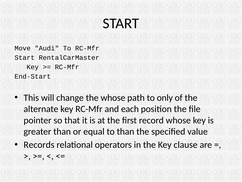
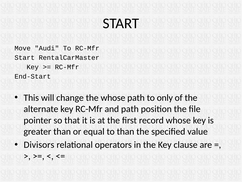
and each: each -> path
Records: Records -> Divisors
